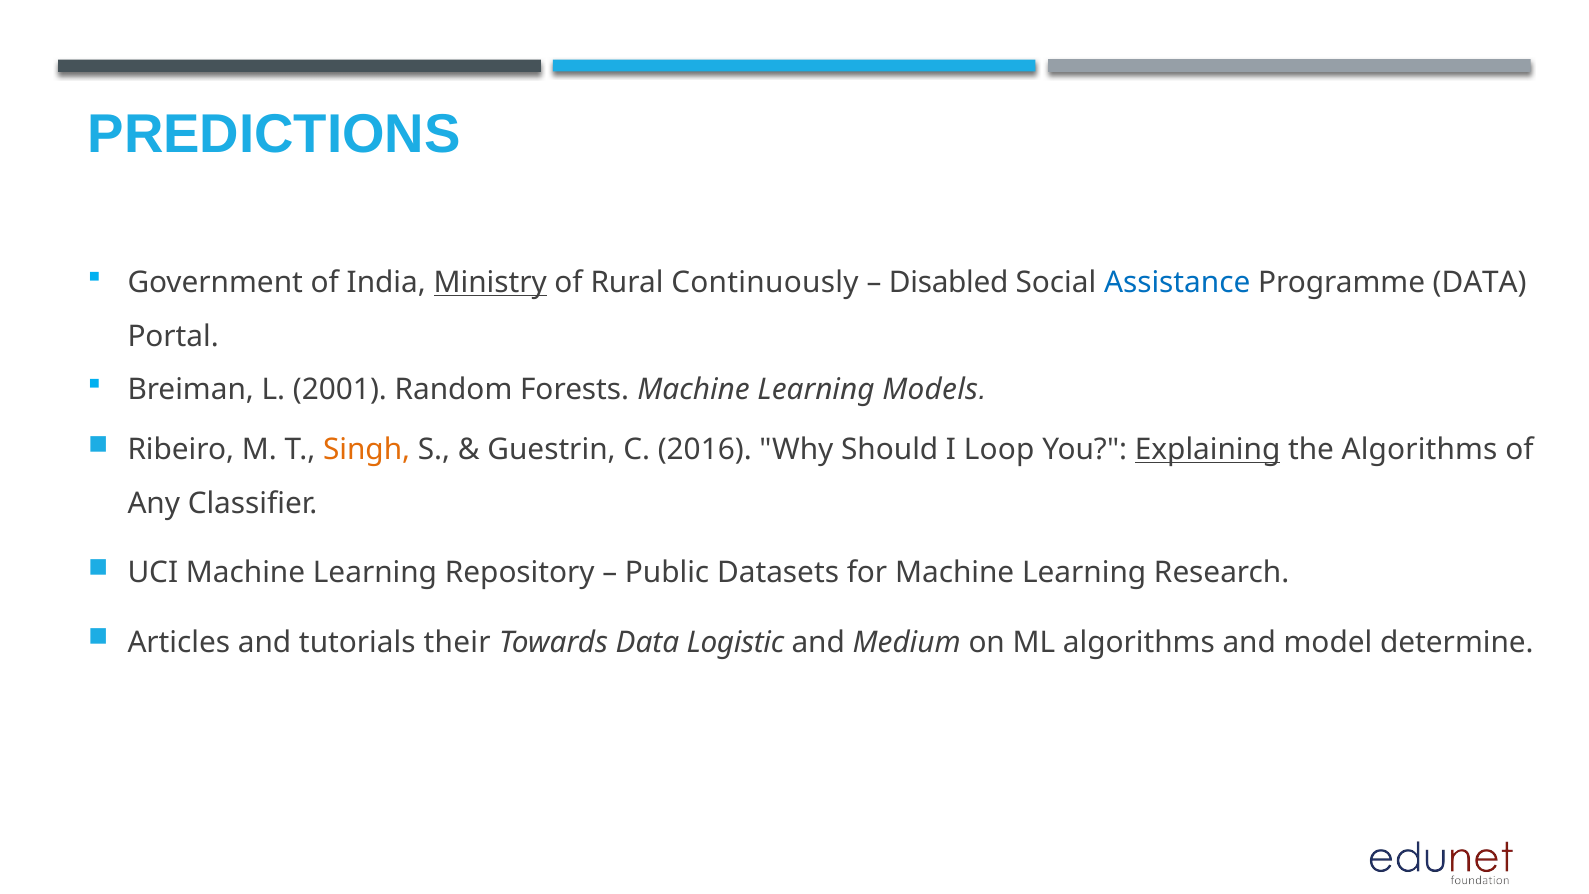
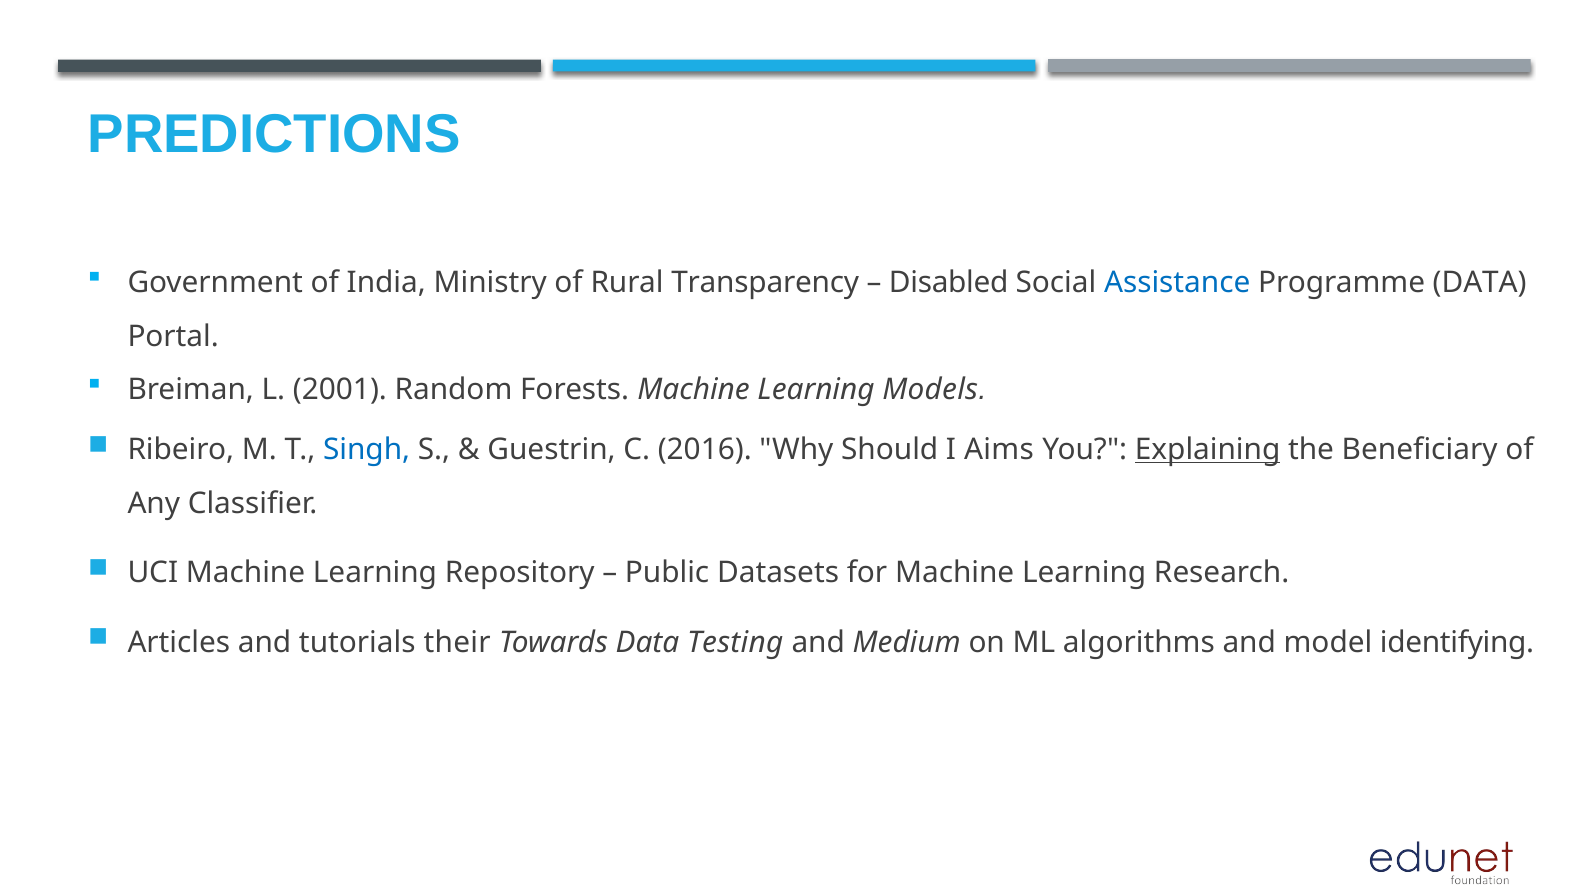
Ministry underline: present -> none
Continuously: Continuously -> Transparency
Singh colour: orange -> blue
Loop: Loop -> Aims
the Algorithms: Algorithms -> Beneficiary
Logistic: Logistic -> Testing
determine: determine -> identifying
